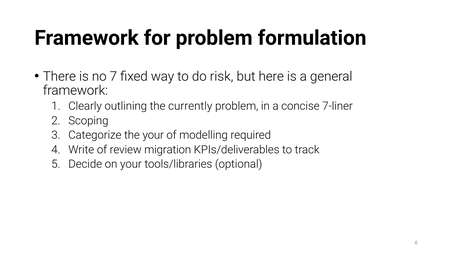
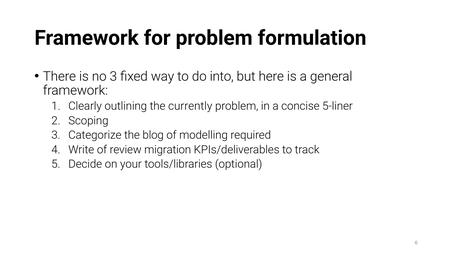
no 7: 7 -> 3
risk: risk -> into
7-liner: 7-liner -> 5-liner
the your: your -> blog
